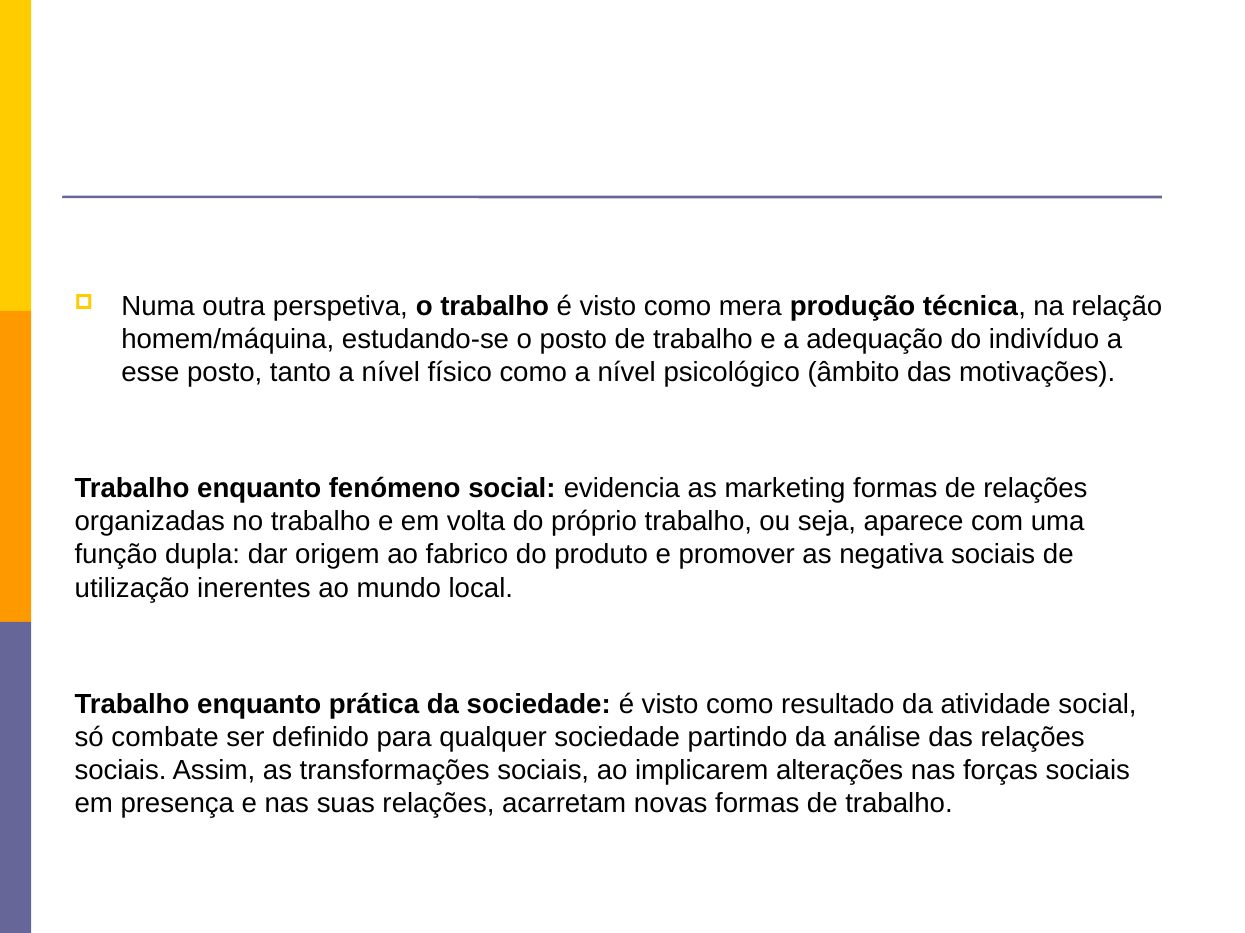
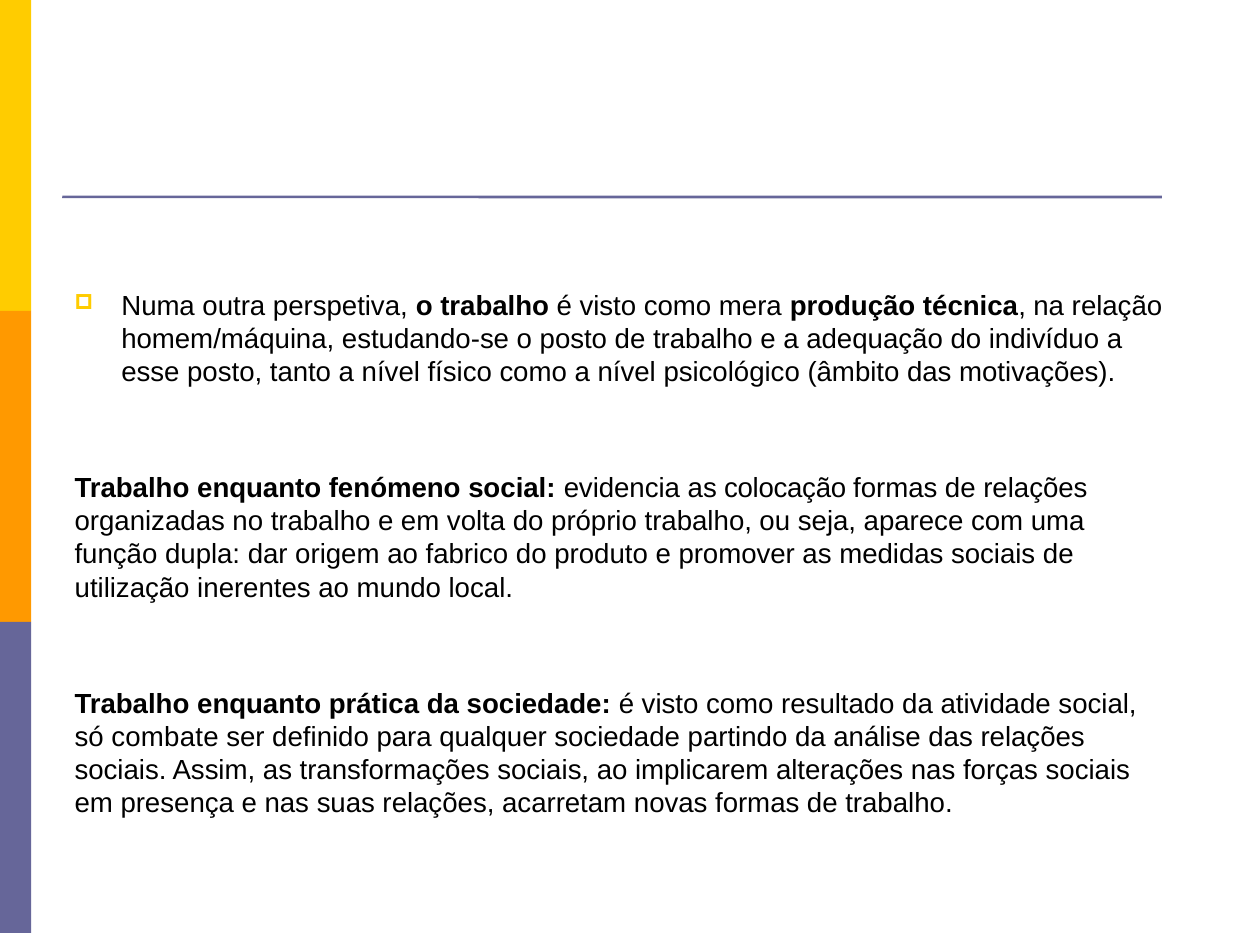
marketing: marketing -> colocação
negativa: negativa -> medidas
